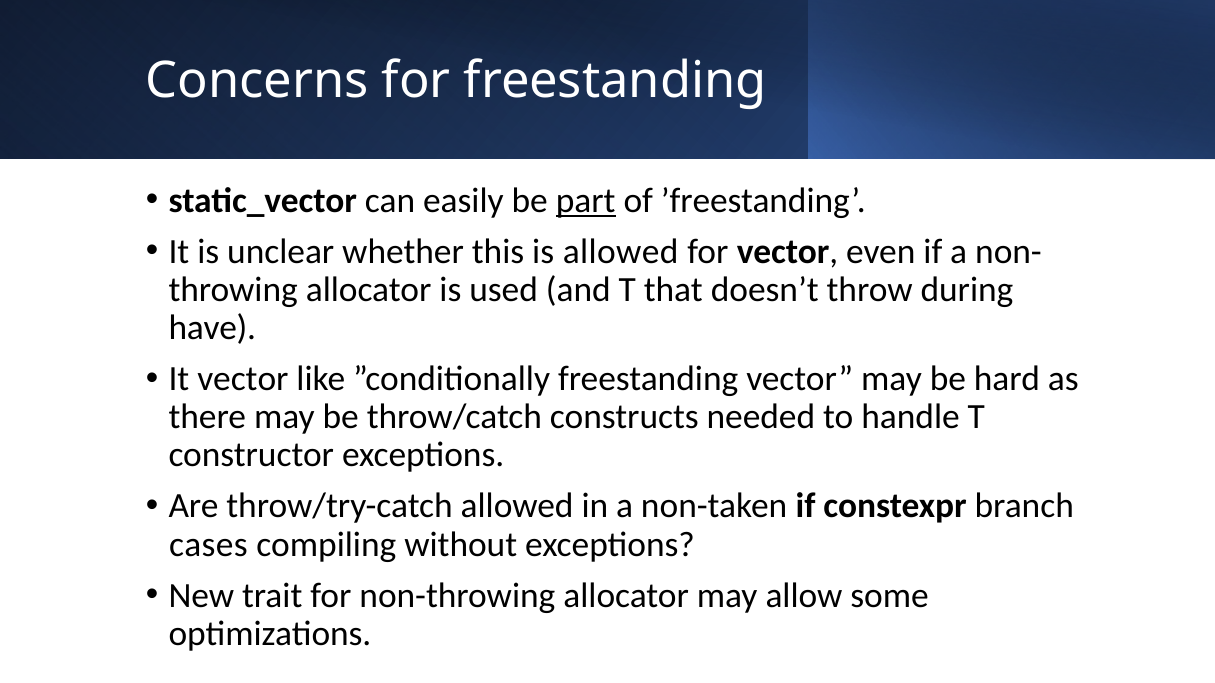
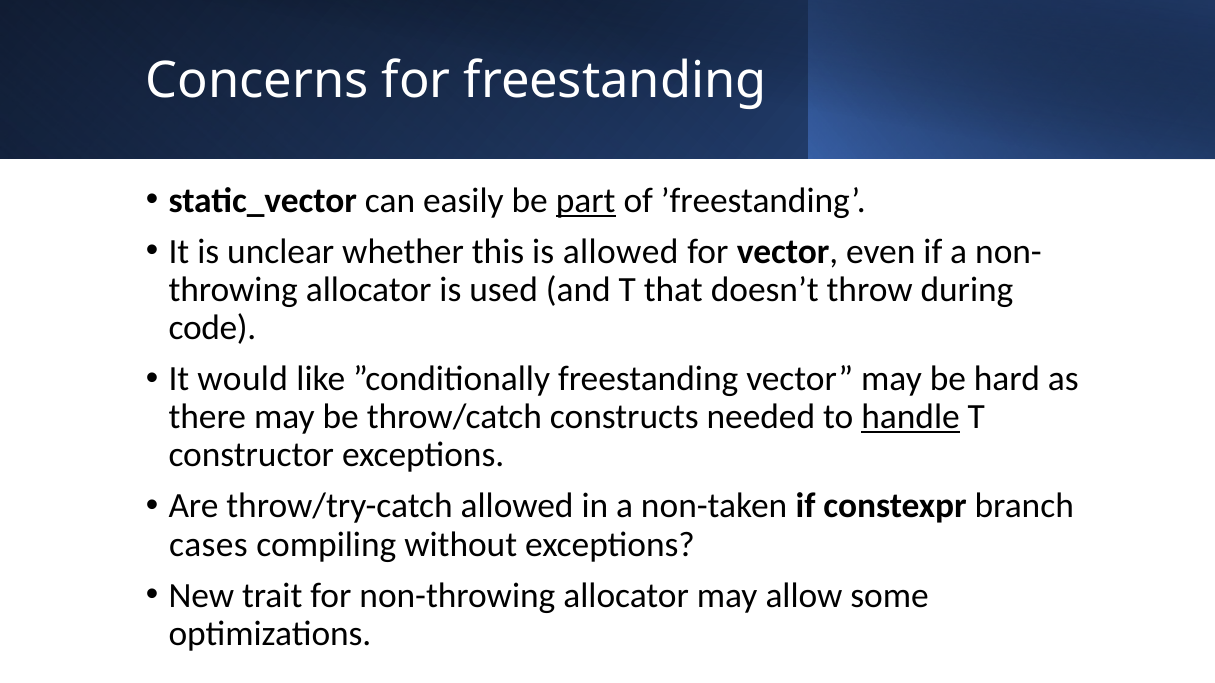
have: have -> code
It vector: vector -> would
handle underline: none -> present
